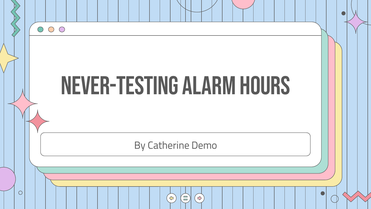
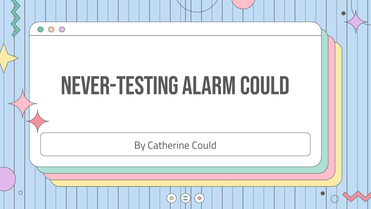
Alarm hours: hours -> could
Catherine Demo: Demo -> Could
